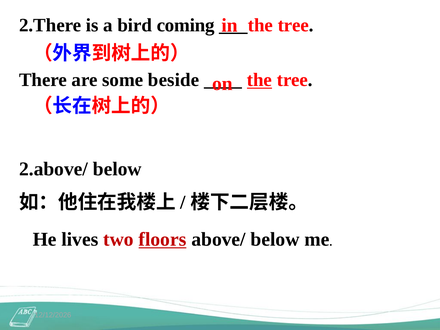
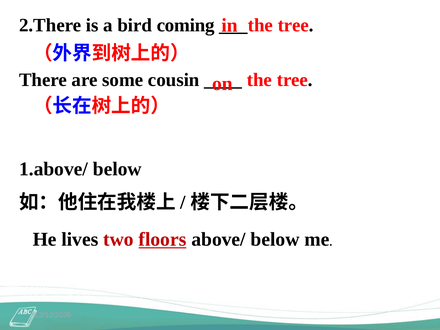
beside: beside -> cousin
the underline: present -> none
2.above/: 2.above/ -> 1.above/
